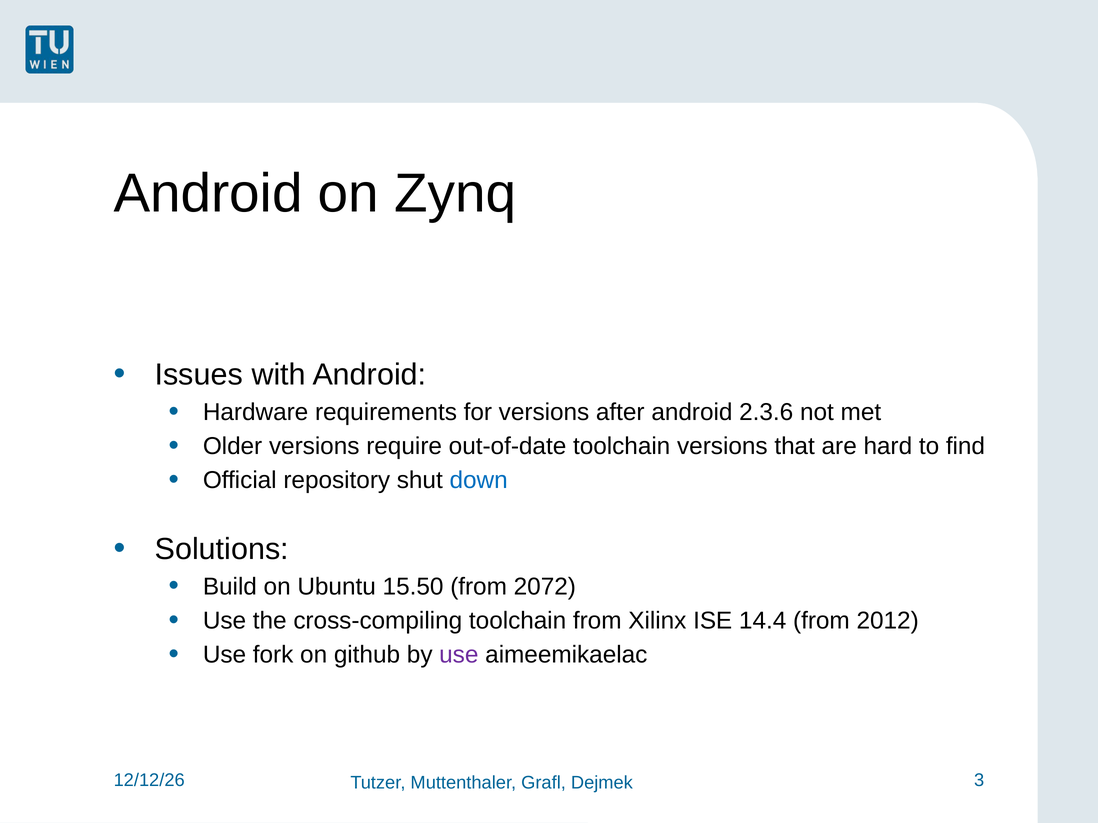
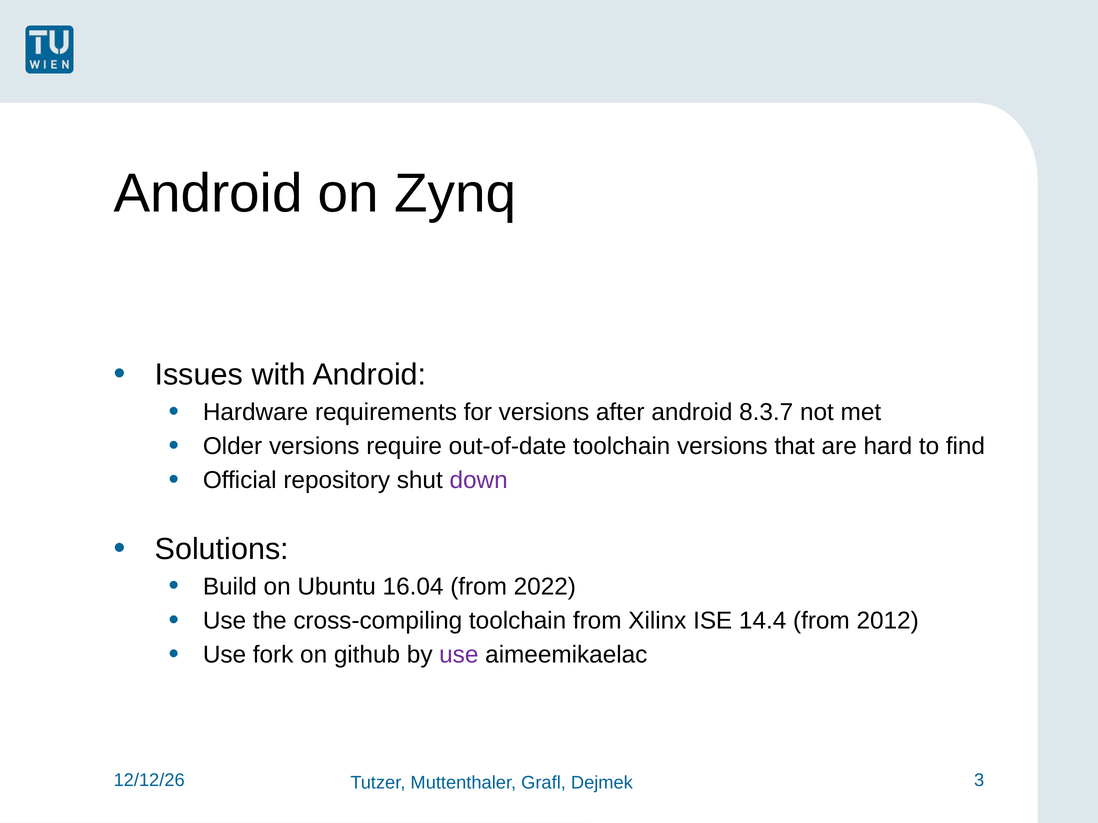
2.3.6: 2.3.6 -> 8.3.7
down colour: blue -> purple
15.50: 15.50 -> 16.04
2072: 2072 -> 2022
